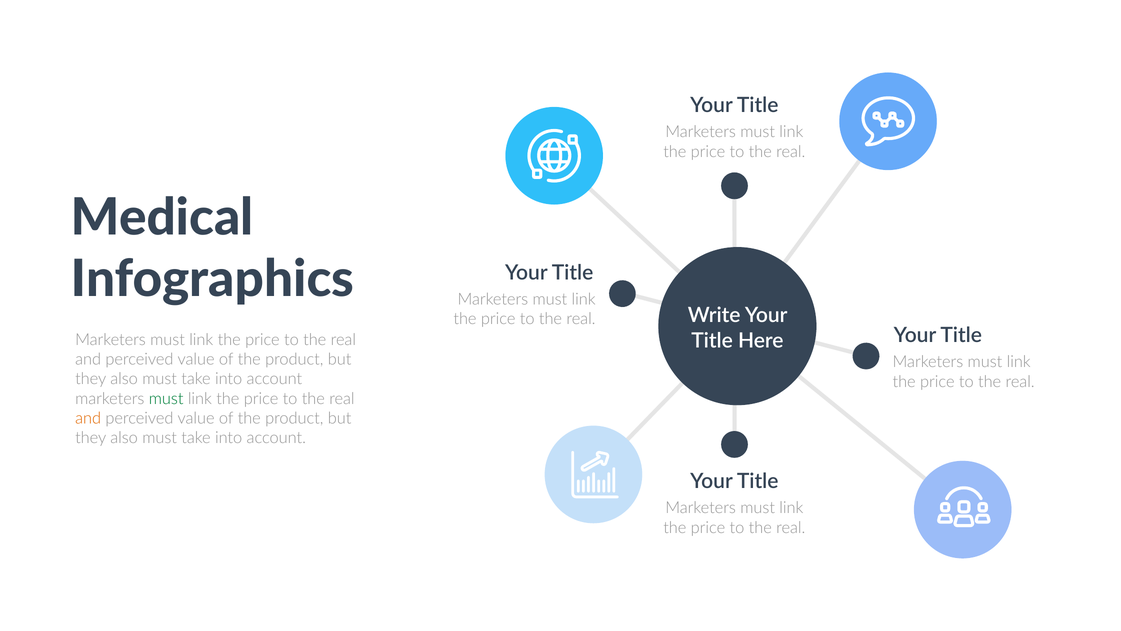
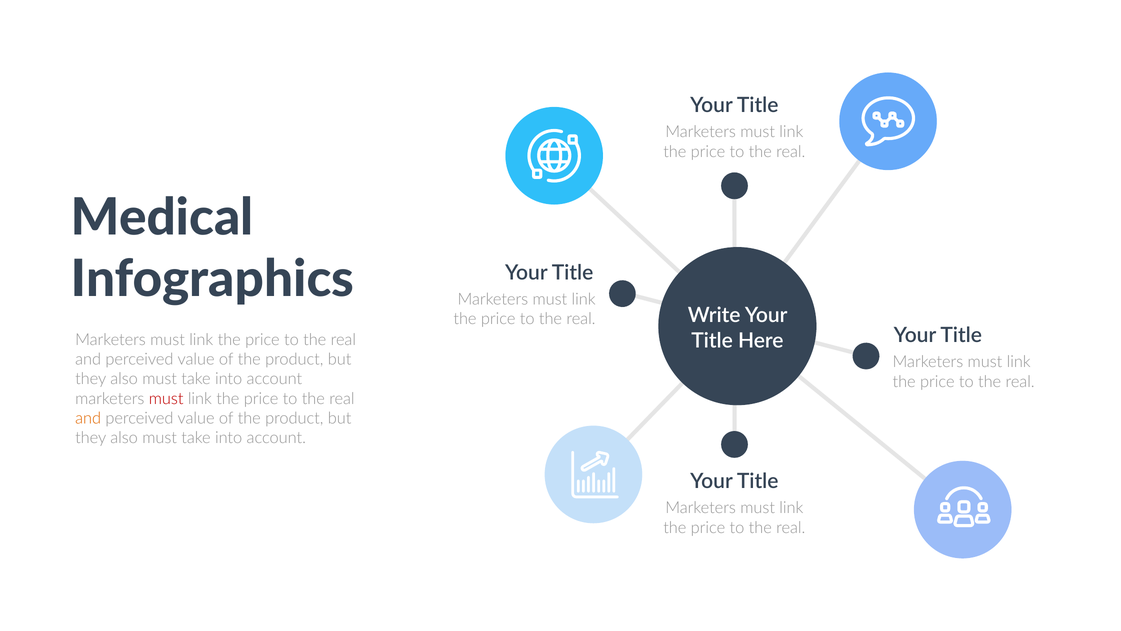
must at (166, 399) colour: green -> red
